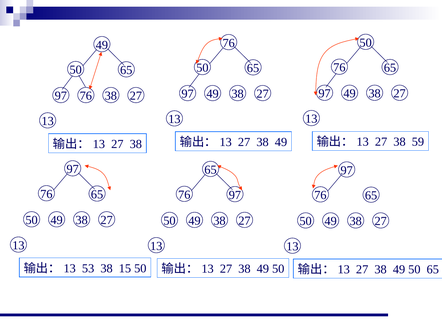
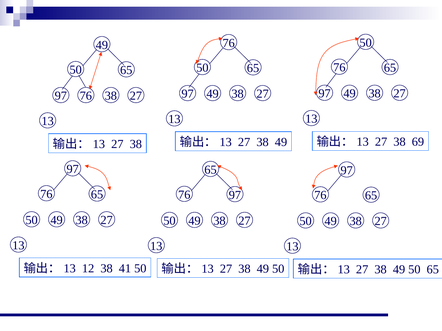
59: 59 -> 69
53: 53 -> 12
15: 15 -> 41
